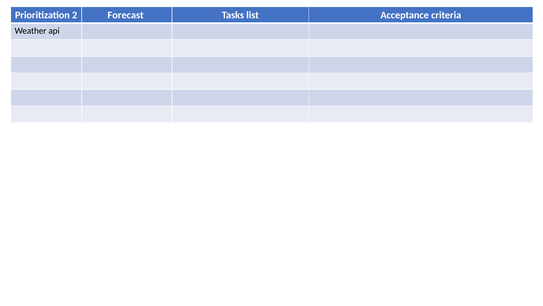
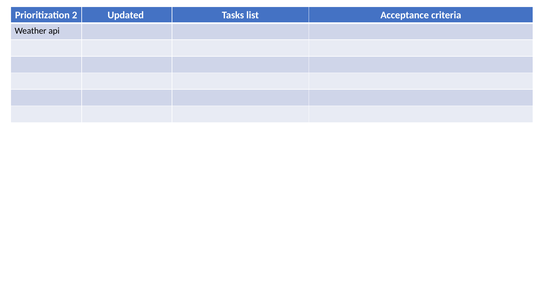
Forecast: Forecast -> Updated
